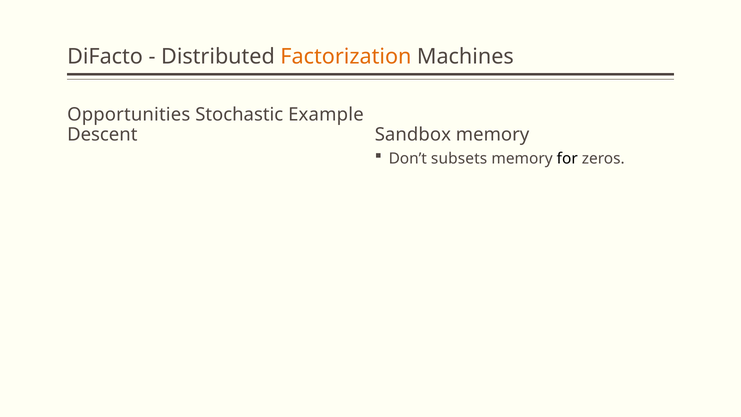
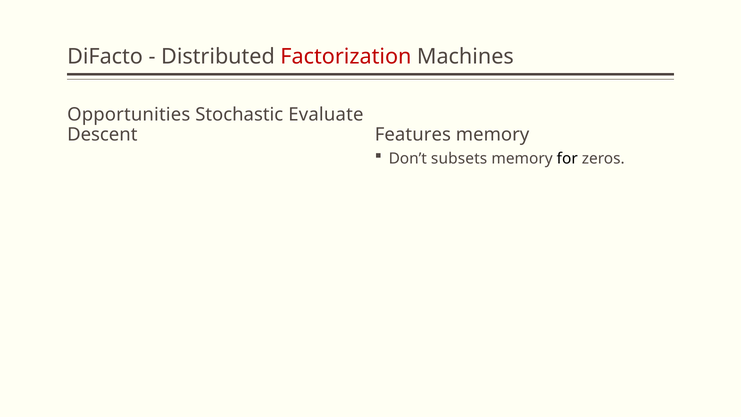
Factorization colour: orange -> red
Example: Example -> Evaluate
Sandbox: Sandbox -> Features
